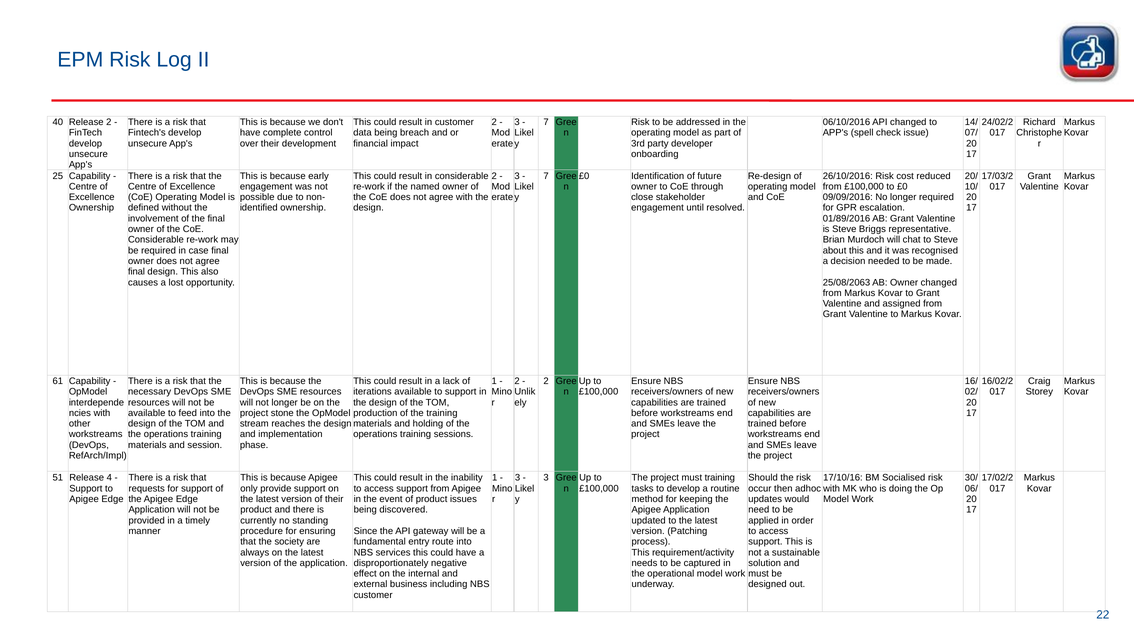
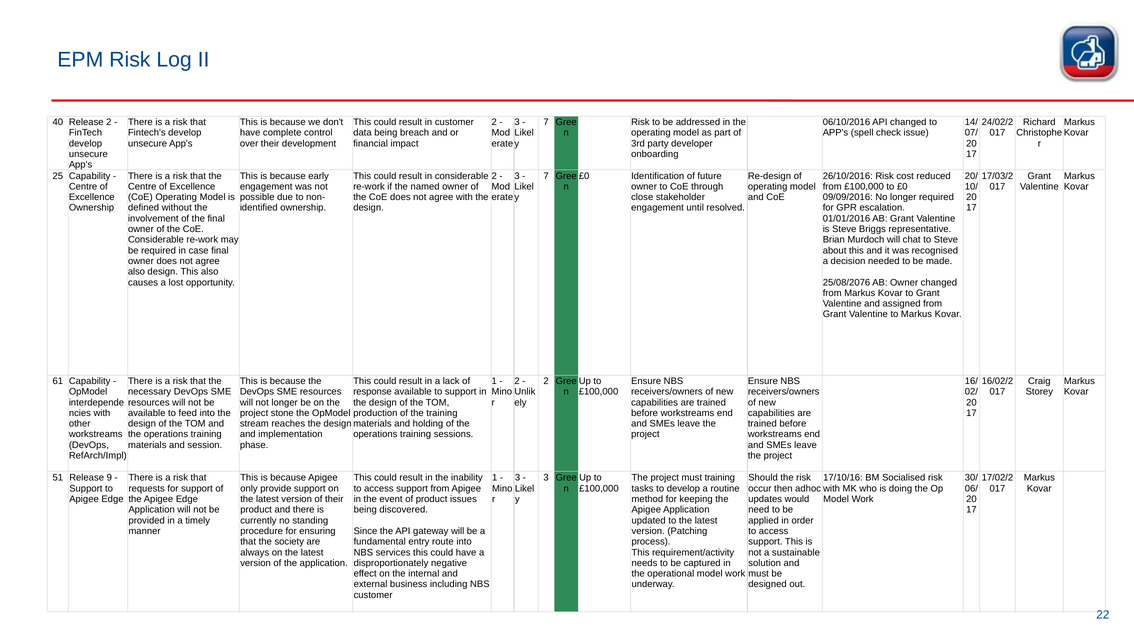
01/89/2016: 01/89/2016 -> 01/01/2016
final at (136, 272): final -> also
25/08/2063: 25/08/2063 -> 25/08/2076
iterations: iterations -> response
4: 4 -> 9
